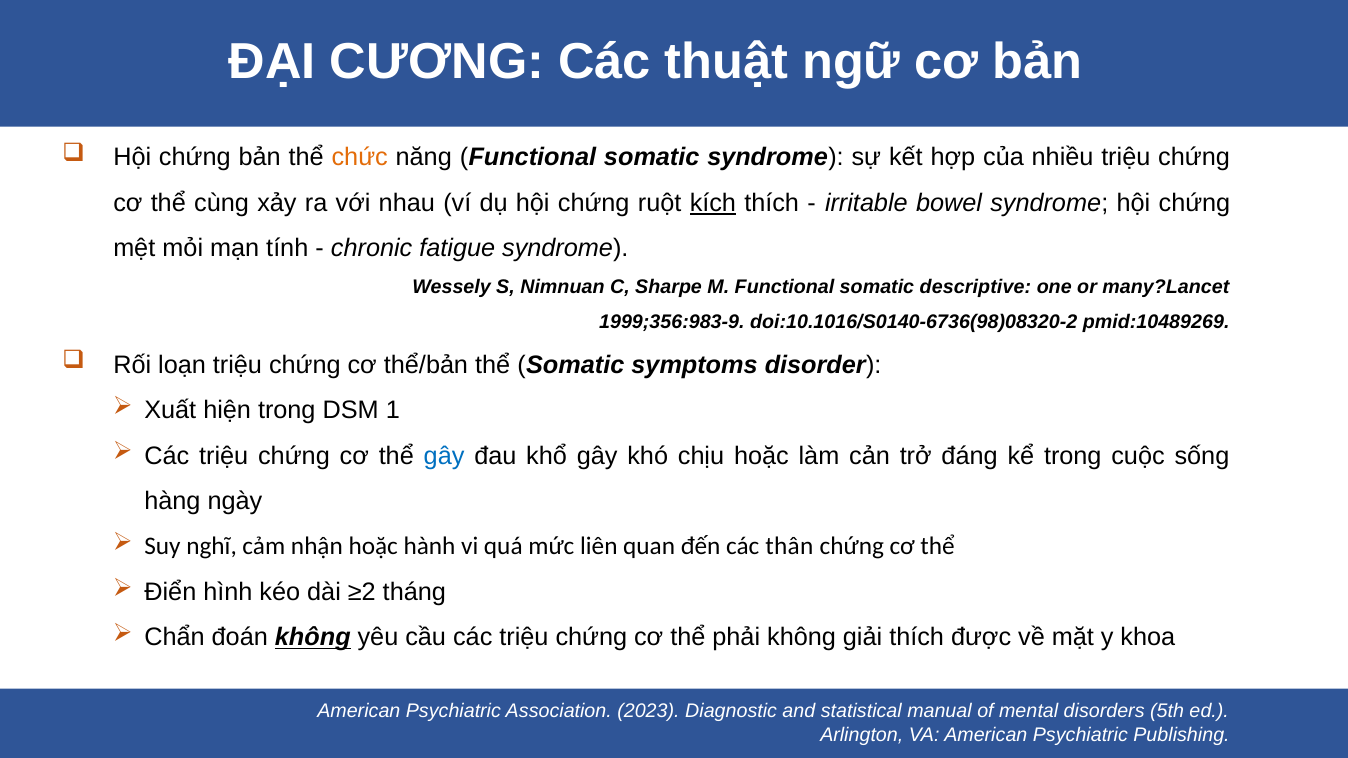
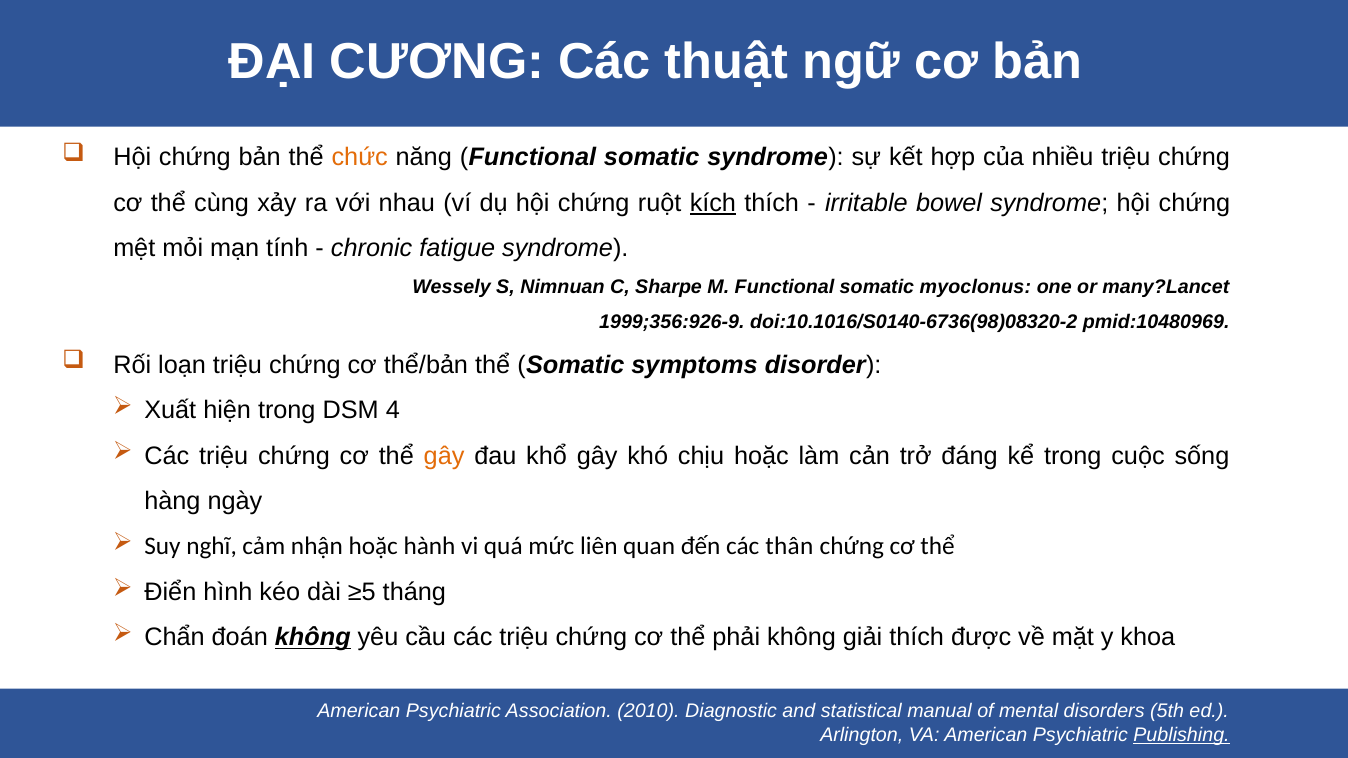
descriptive: descriptive -> myoclonus
1999;356:983-9: 1999;356:983-9 -> 1999;356:926-9
pmid:10489269: pmid:10489269 -> pmid:10480969
1: 1 -> 4
gây at (444, 456) colour: blue -> orange
≥2: ≥2 -> ≥5
2023: 2023 -> 2010
Publishing at (1182, 735) underline: none -> present
